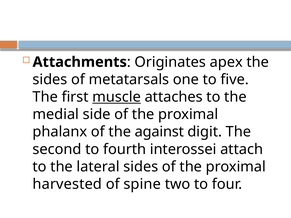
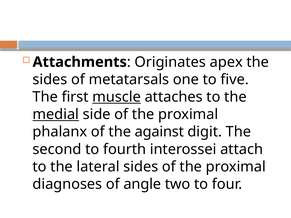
medial underline: none -> present
harvested: harvested -> diagnoses
spine: spine -> angle
